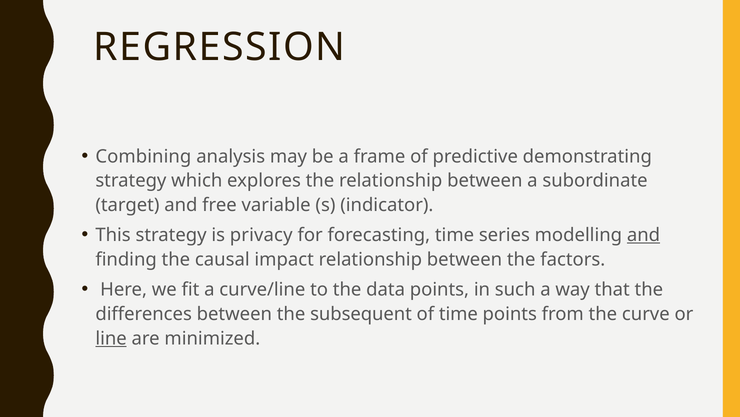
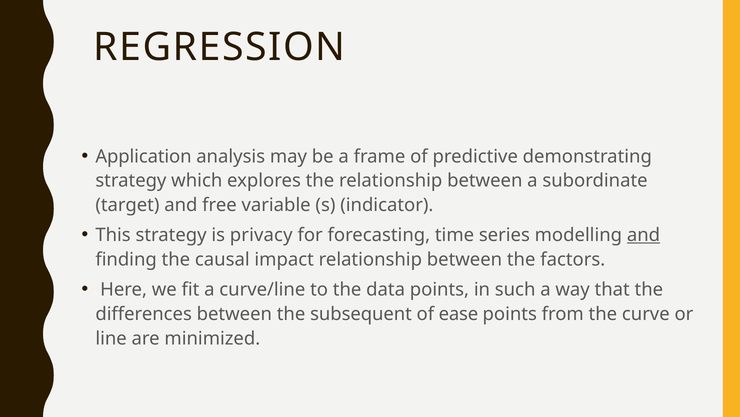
Combining: Combining -> Application
of time: time -> ease
line underline: present -> none
